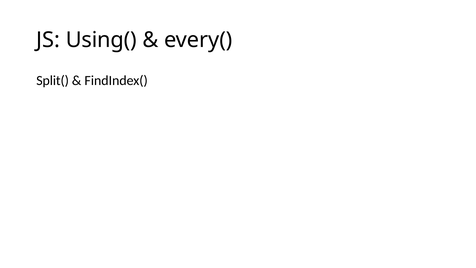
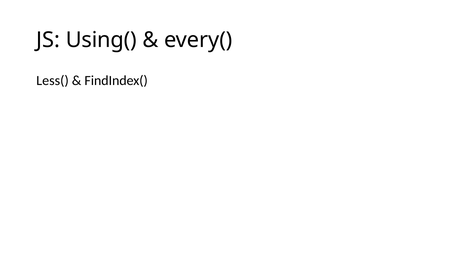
Split(: Split( -> Less(
